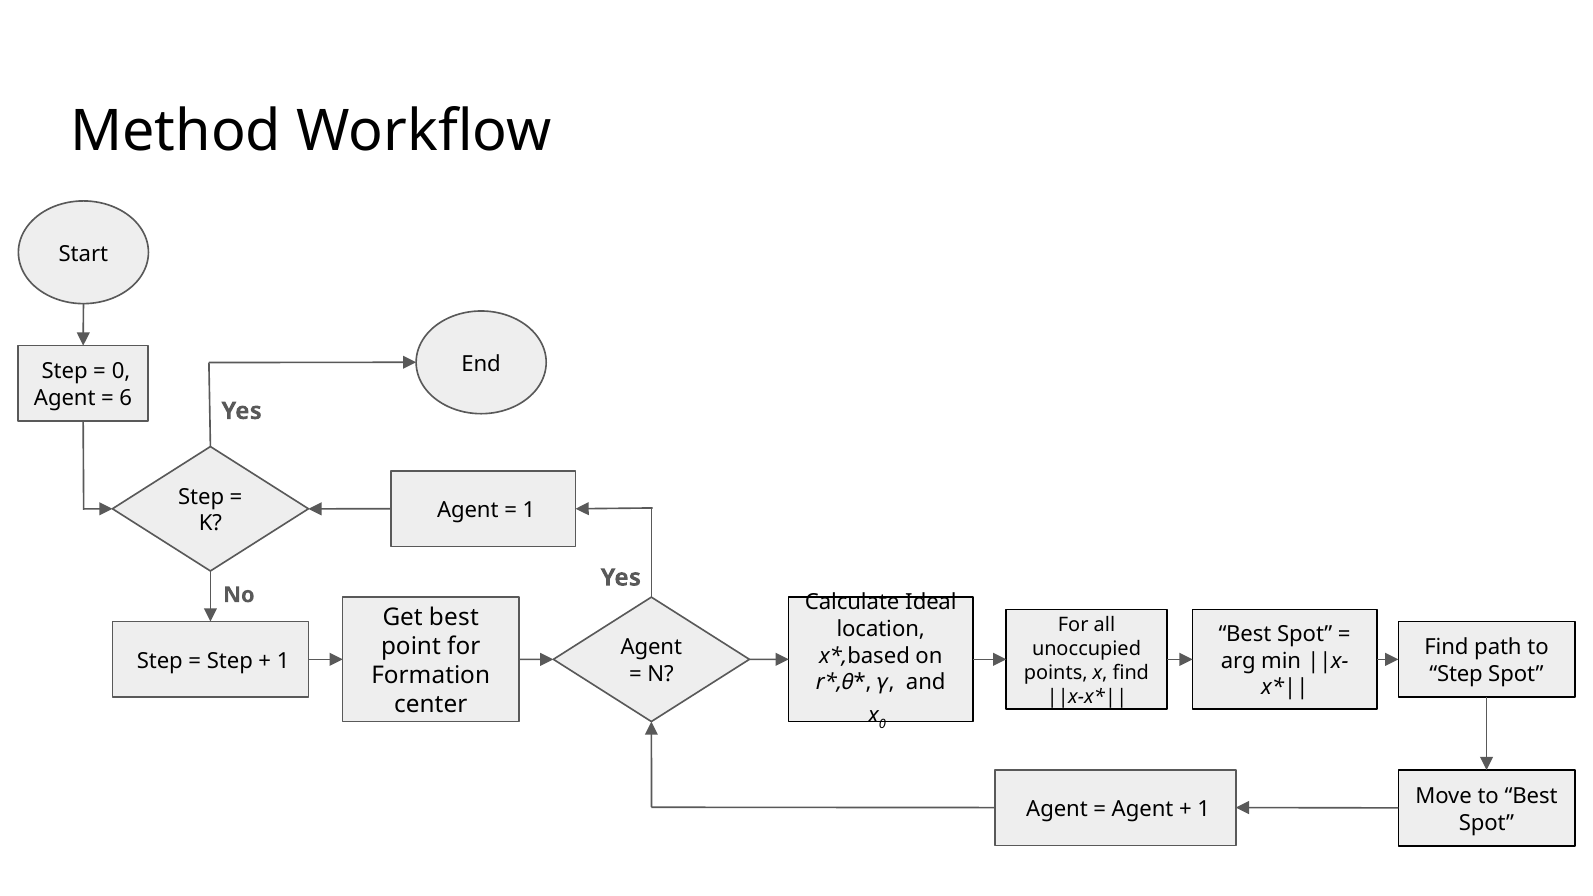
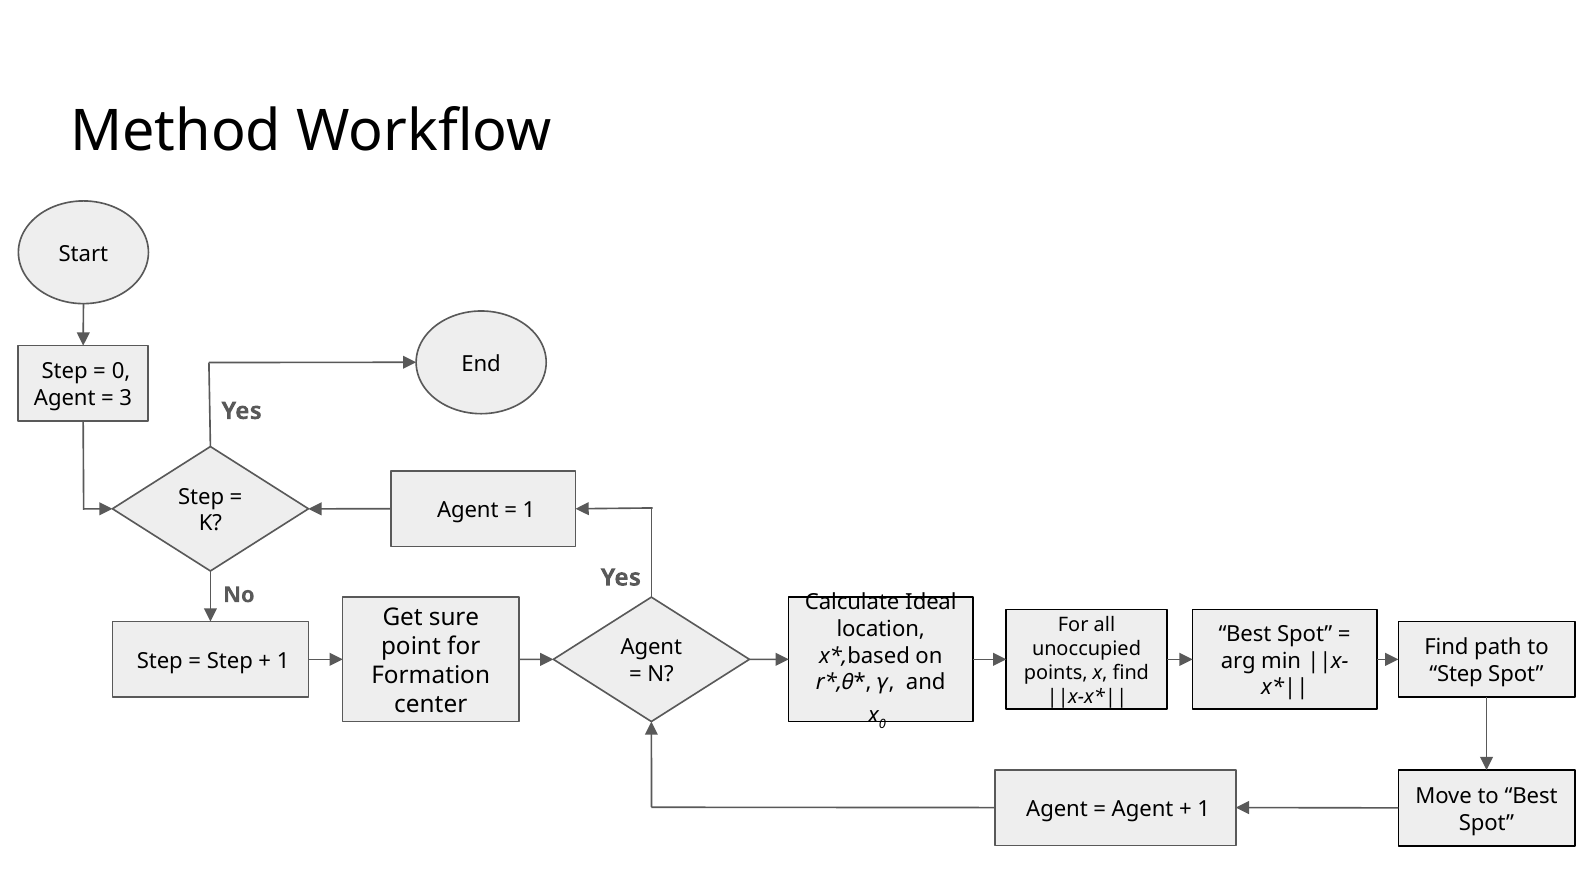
6: 6 -> 3
Get best: best -> sure
